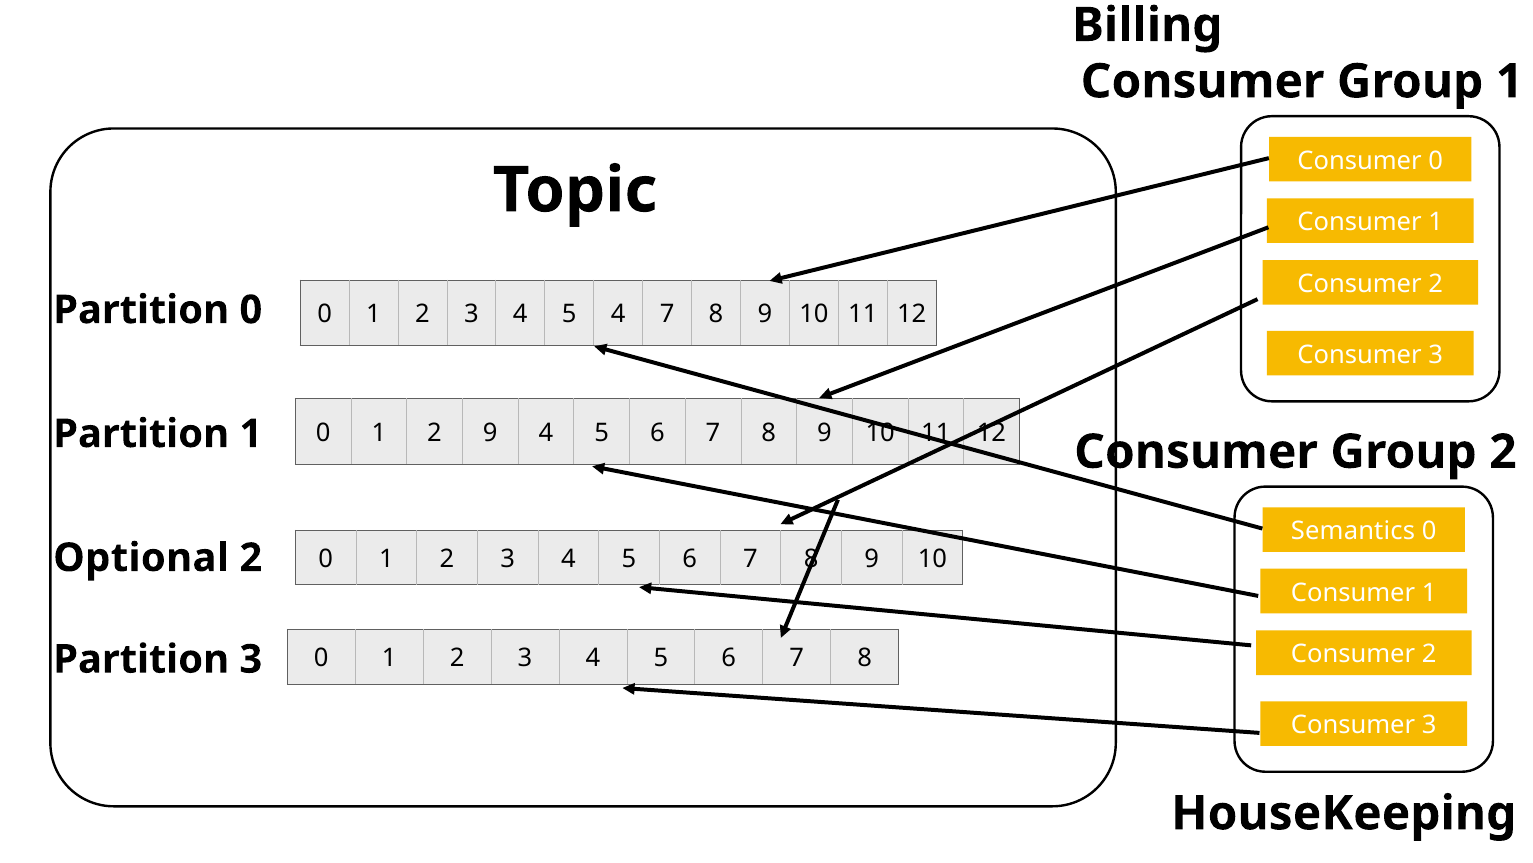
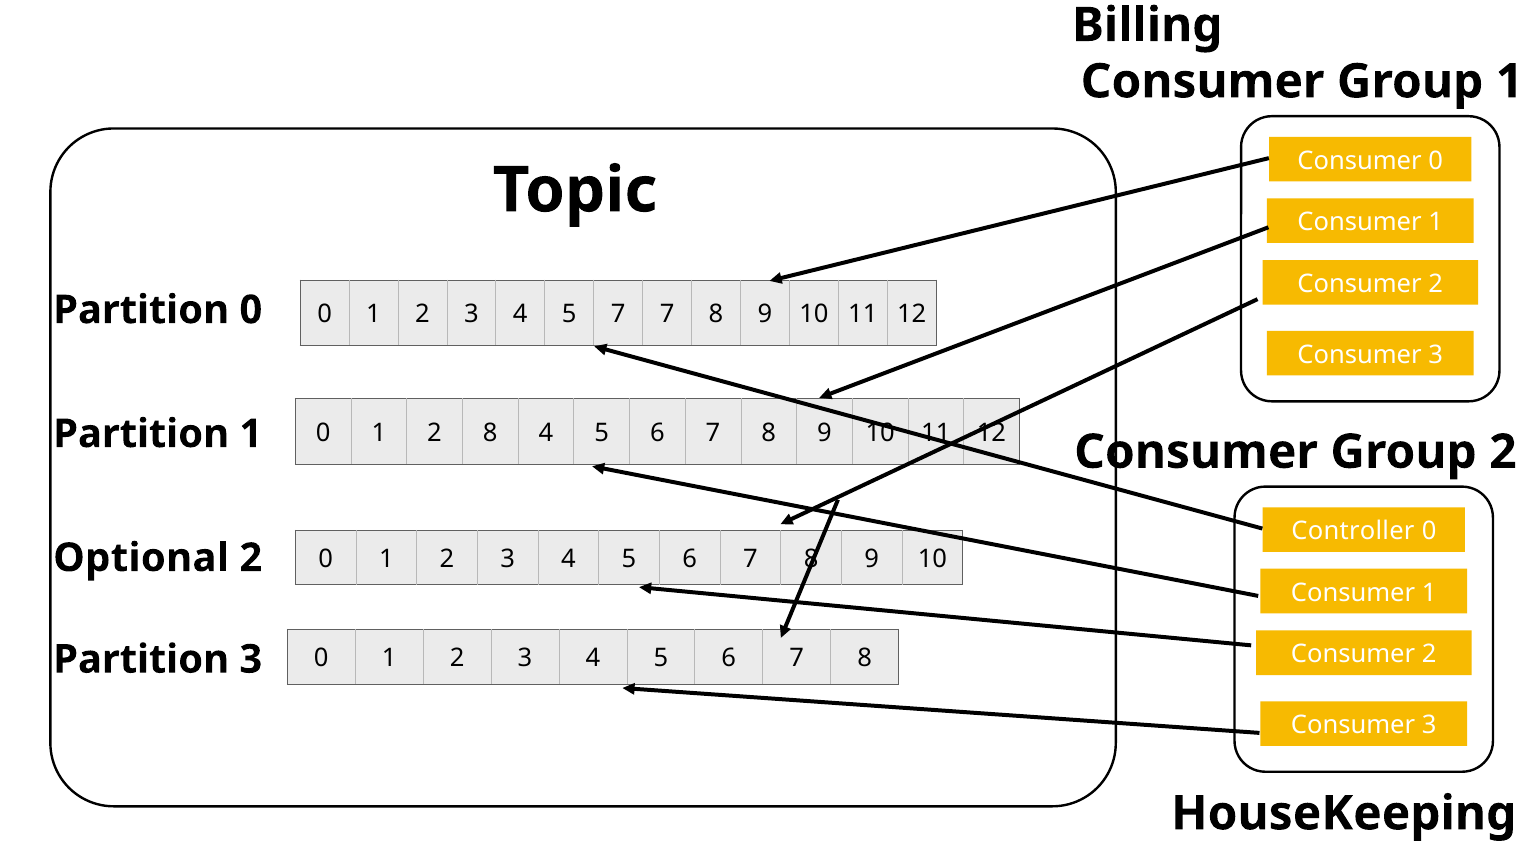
5 4: 4 -> 7
2 9: 9 -> 8
Semantics: Semantics -> Controller
